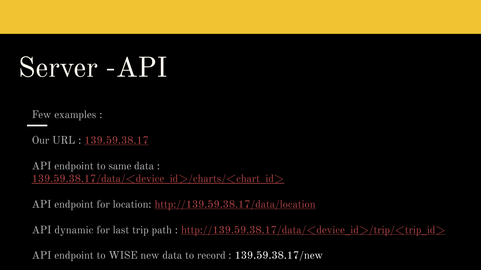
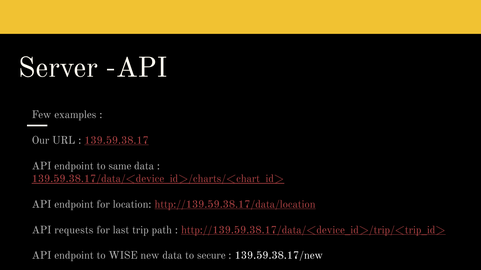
dynamic: dynamic -> requests
record: record -> secure
